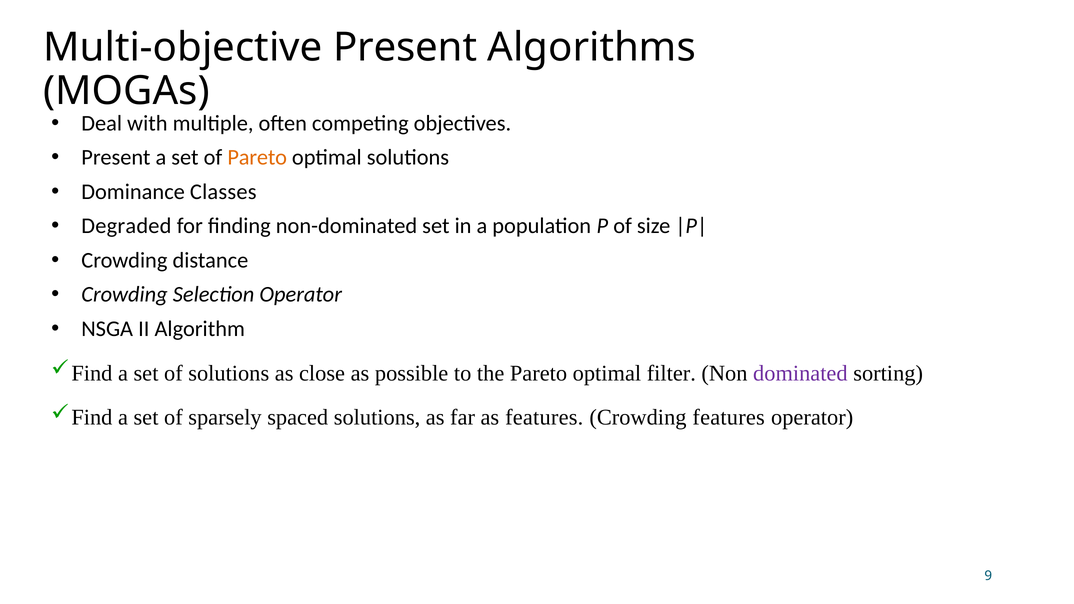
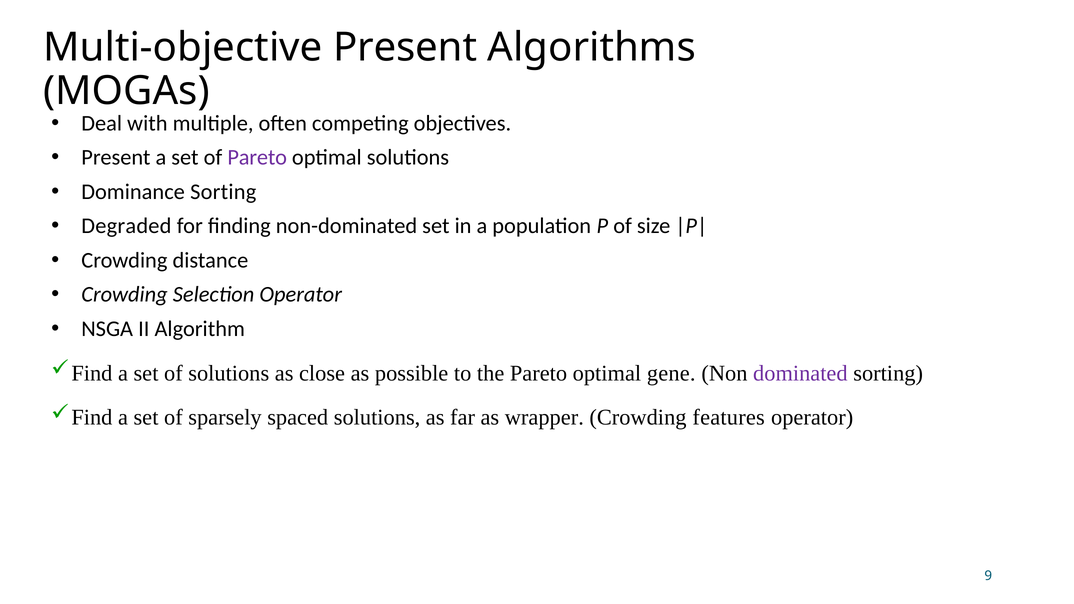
Pareto at (257, 158) colour: orange -> purple
Dominance Classes: Classes -> Sorting
filter: filter -> gene
as features: features -> wrapper
